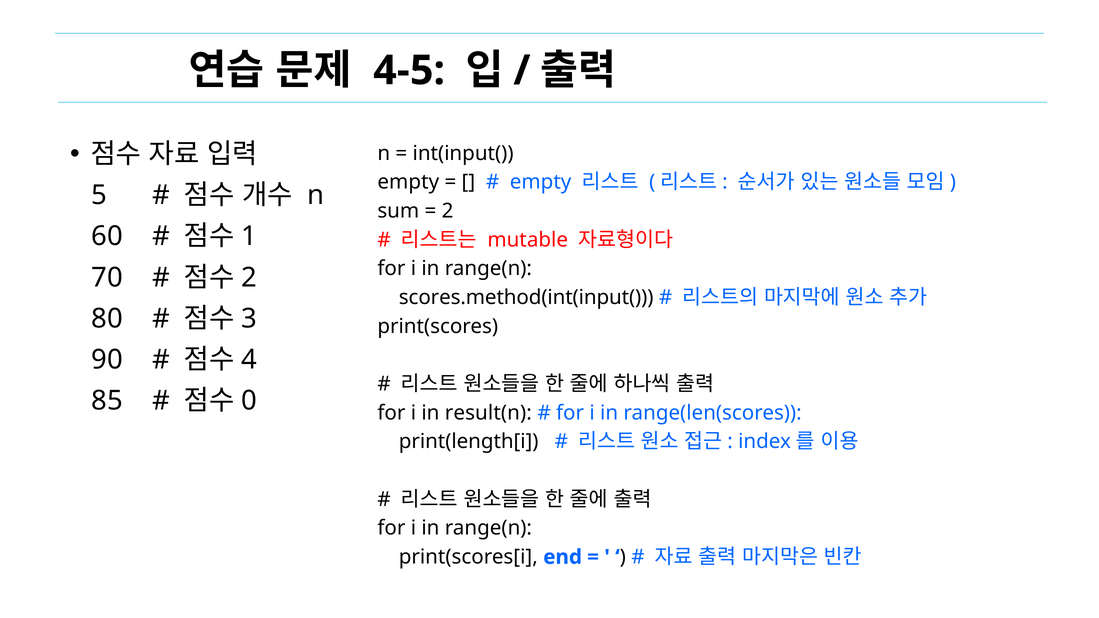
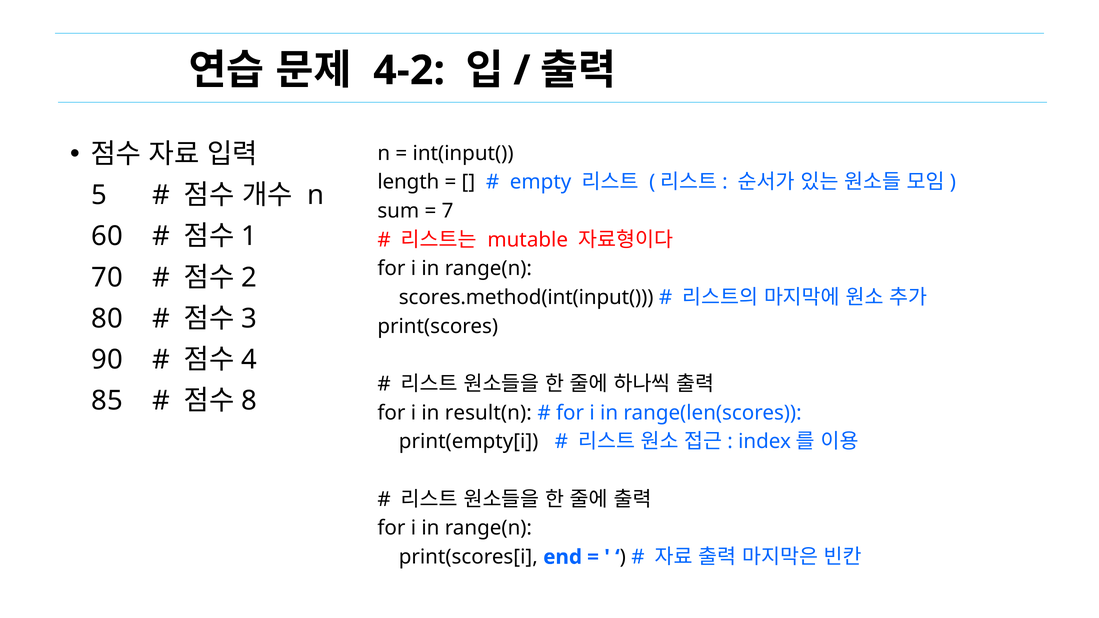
4-5: 4-5 -> 4-2
empty at (408, 182): empty -> length
2 at (448, 211): 2 -> 7
0: 0 -> 8
print(length[i: print(length[i -> print(empty[i
